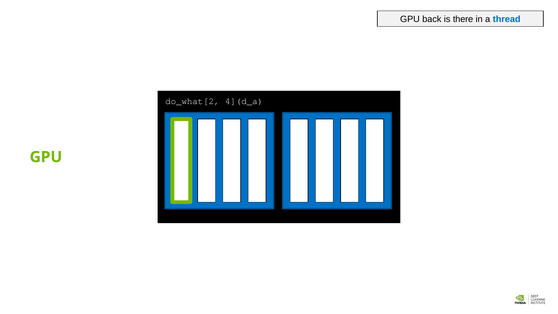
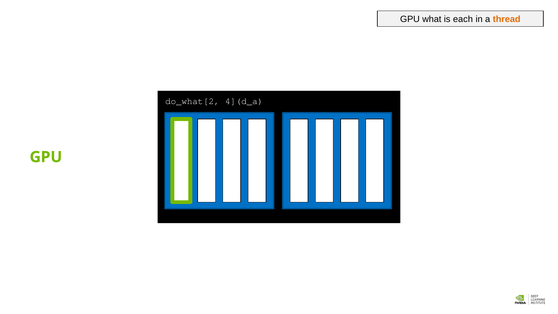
back: back -> what
there: there -> each
thread colour: blue -> orange
